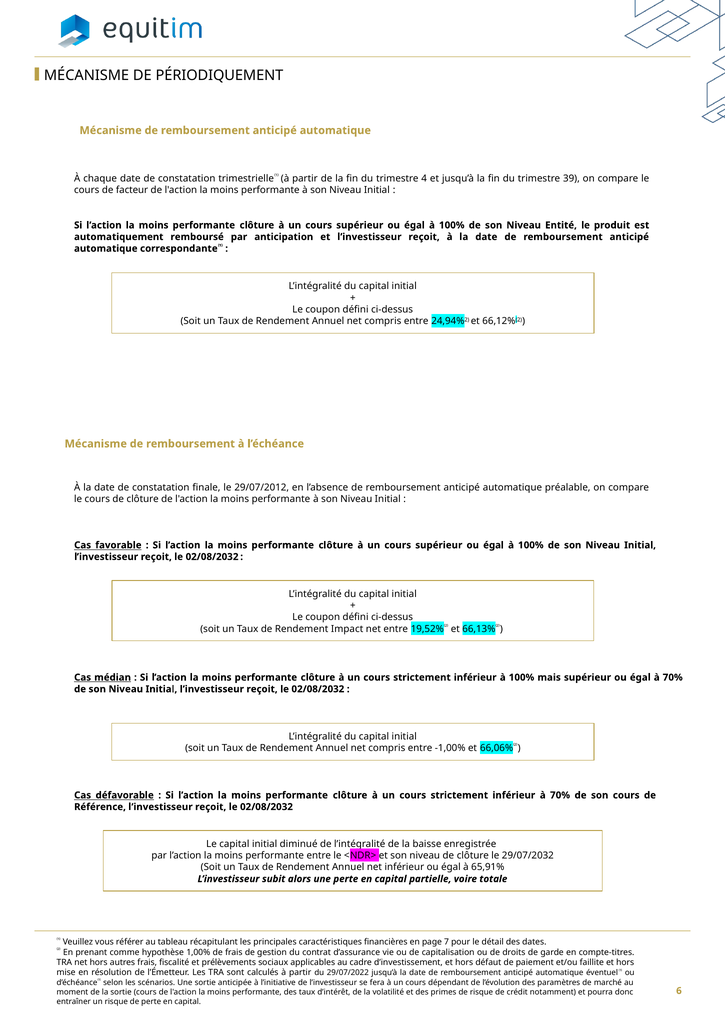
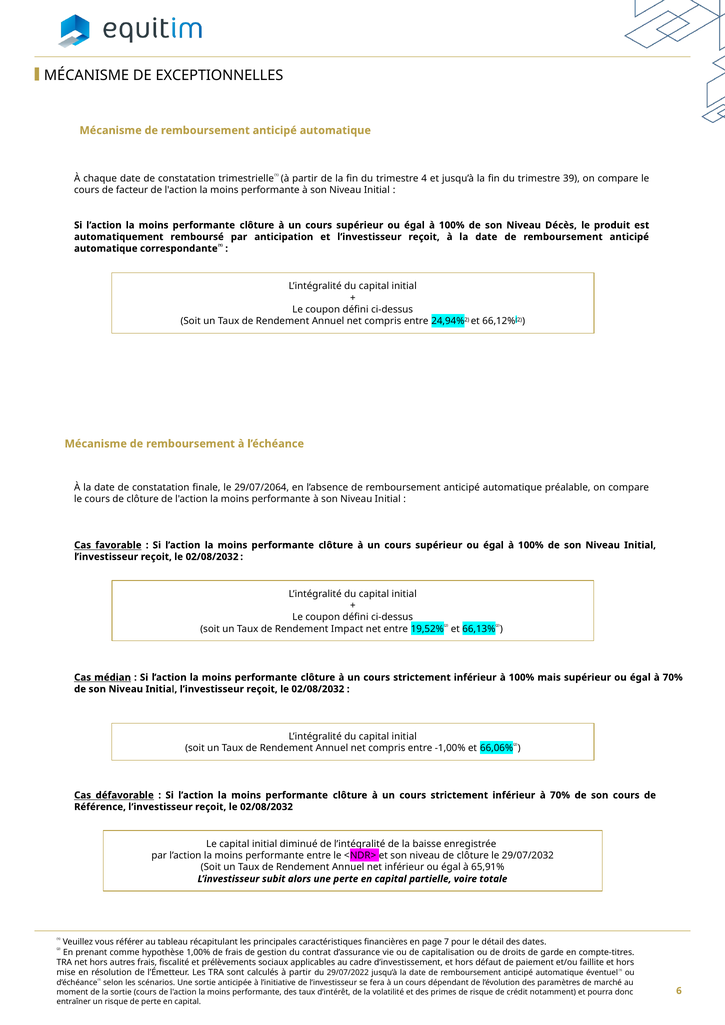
PÉRIODIQUEMENT: PÉRIODIQUEMENT -> EXCEPTIONNELLES
Entité: Entité -> Décès
29/07/2012: 29/07/2012 -> 29/07/2064
